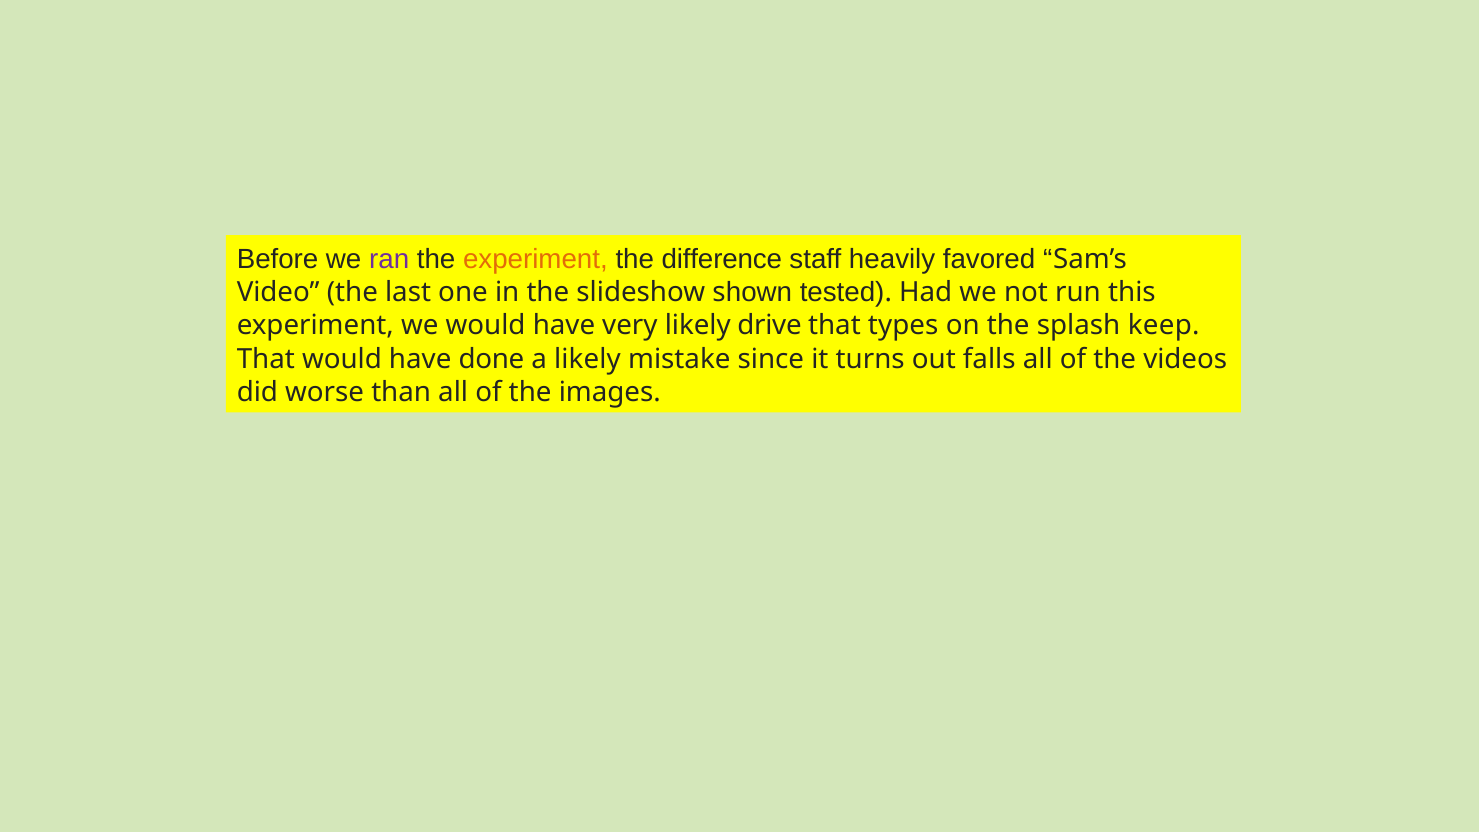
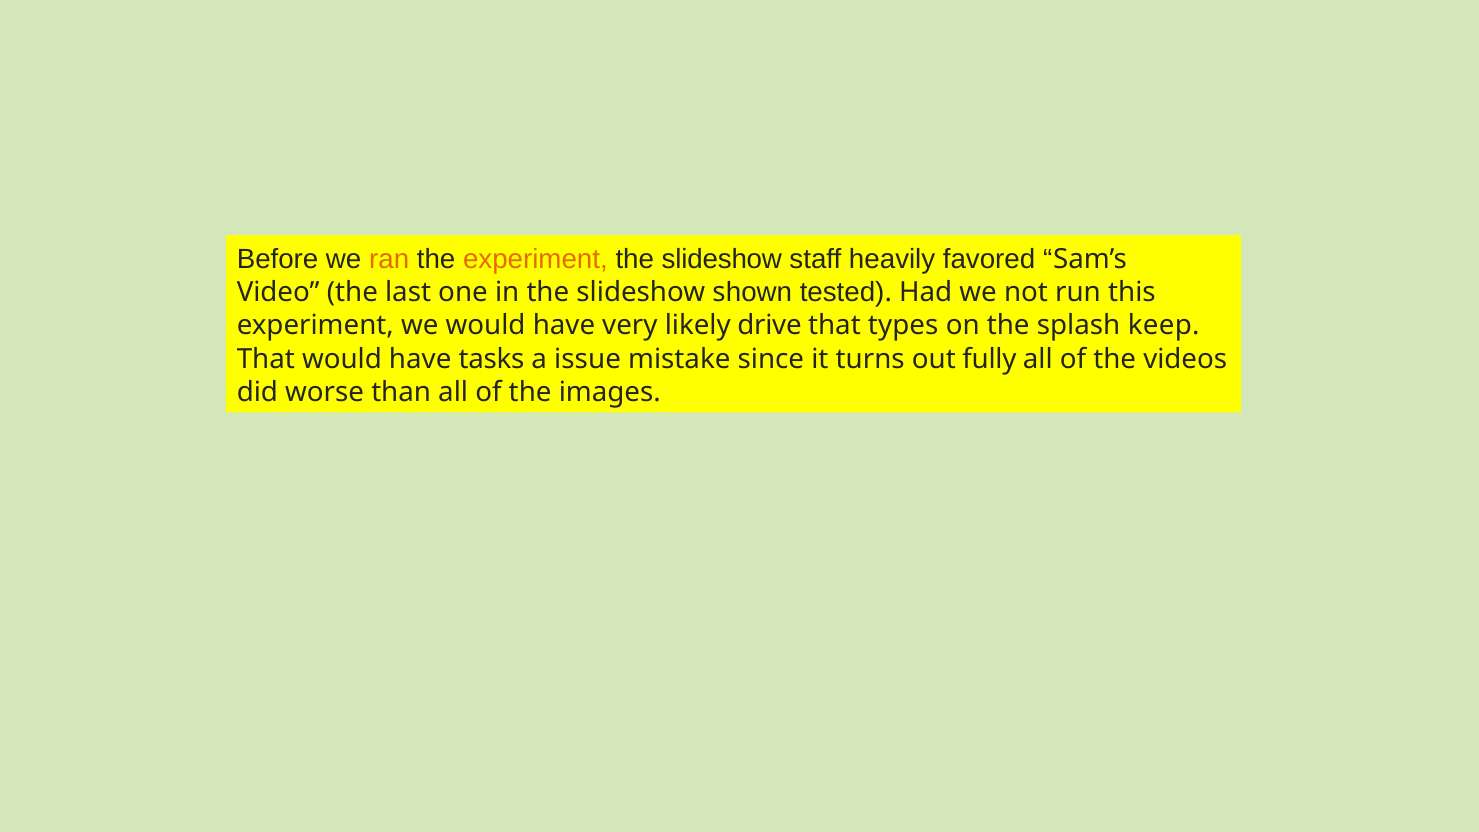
ran colour: purple -> orange
difference at (722, 259): difference -> slideshow
done: done -> tasks
a likely: likely -> issue
falls: falls -> fully
